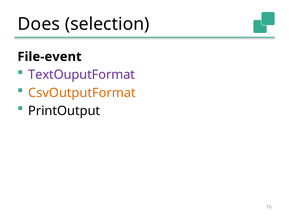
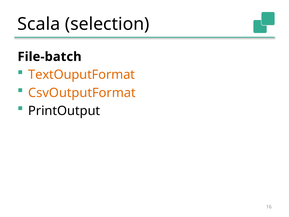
Does: Does -> Scala
File-event: File-event -> File-batch
TextOuputFormat colour: purple -> orange
